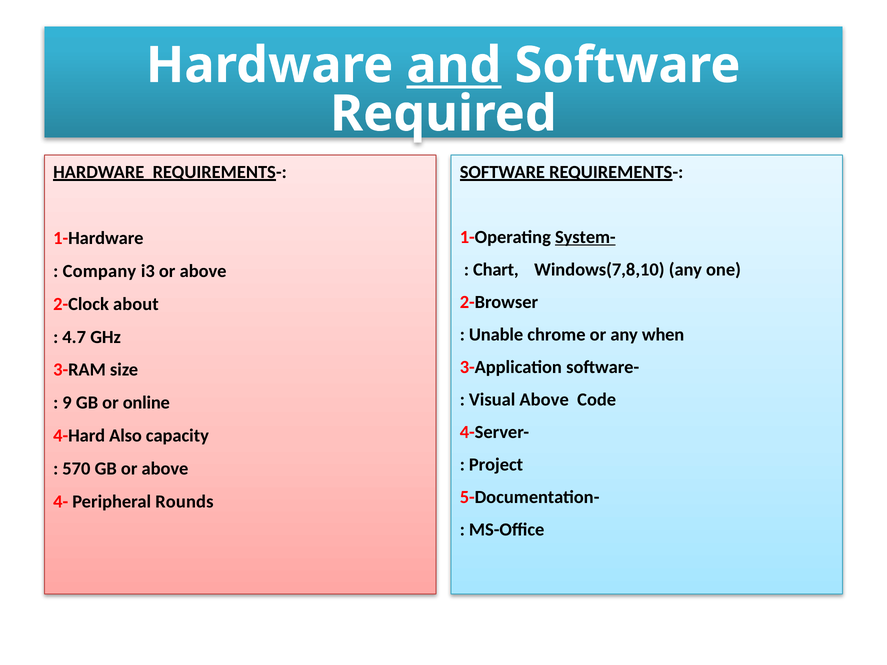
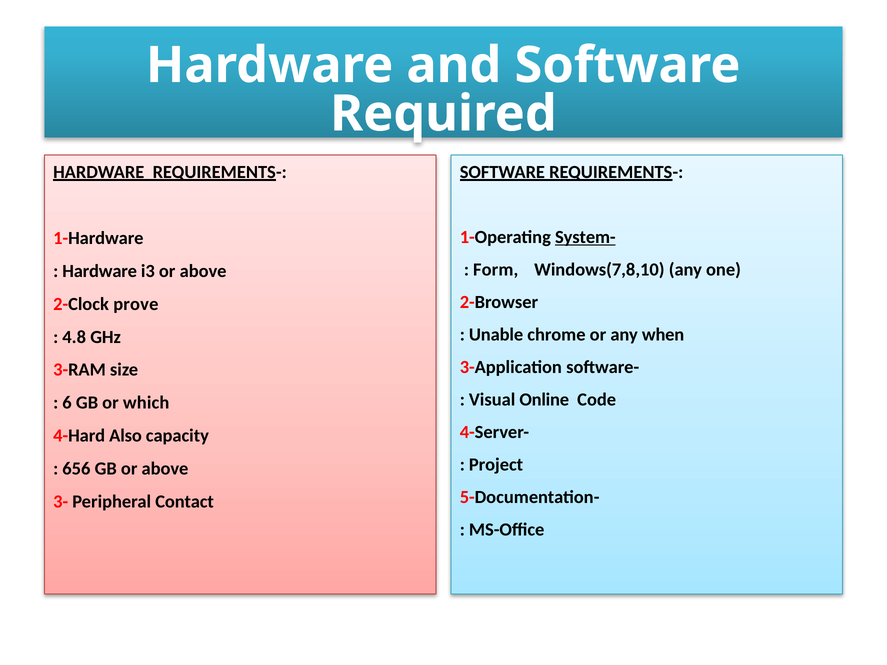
and underline: present -> none
Chart: Chart -> Form
Company at (99, 271): Company -> Hardware
about: about -> prove
4.7: 4.7 -> 4.8
Visual Above: Above -> Online
9: 9 -> 6
online: online -> which
570: 570 -> 656
4-: 4- -> 3-
Rounds: Rounds -> Contact
